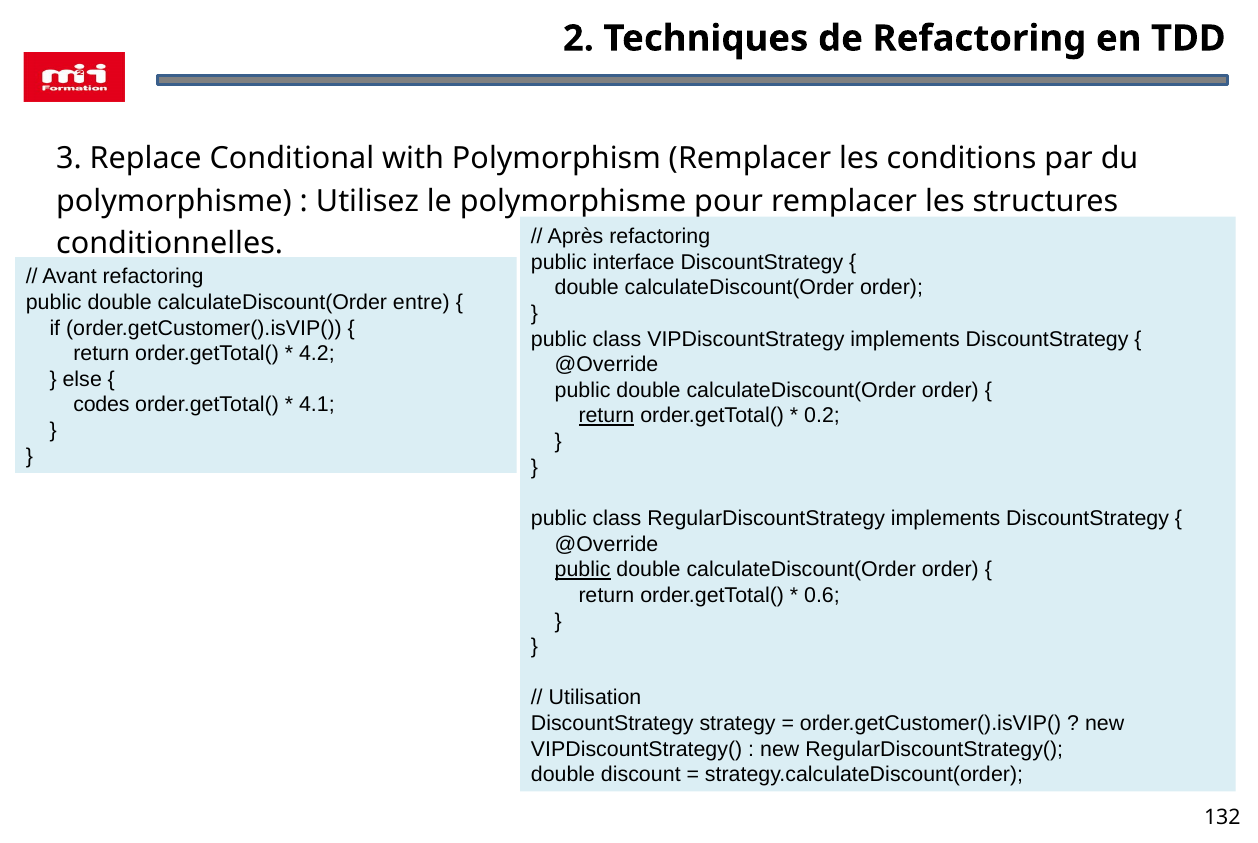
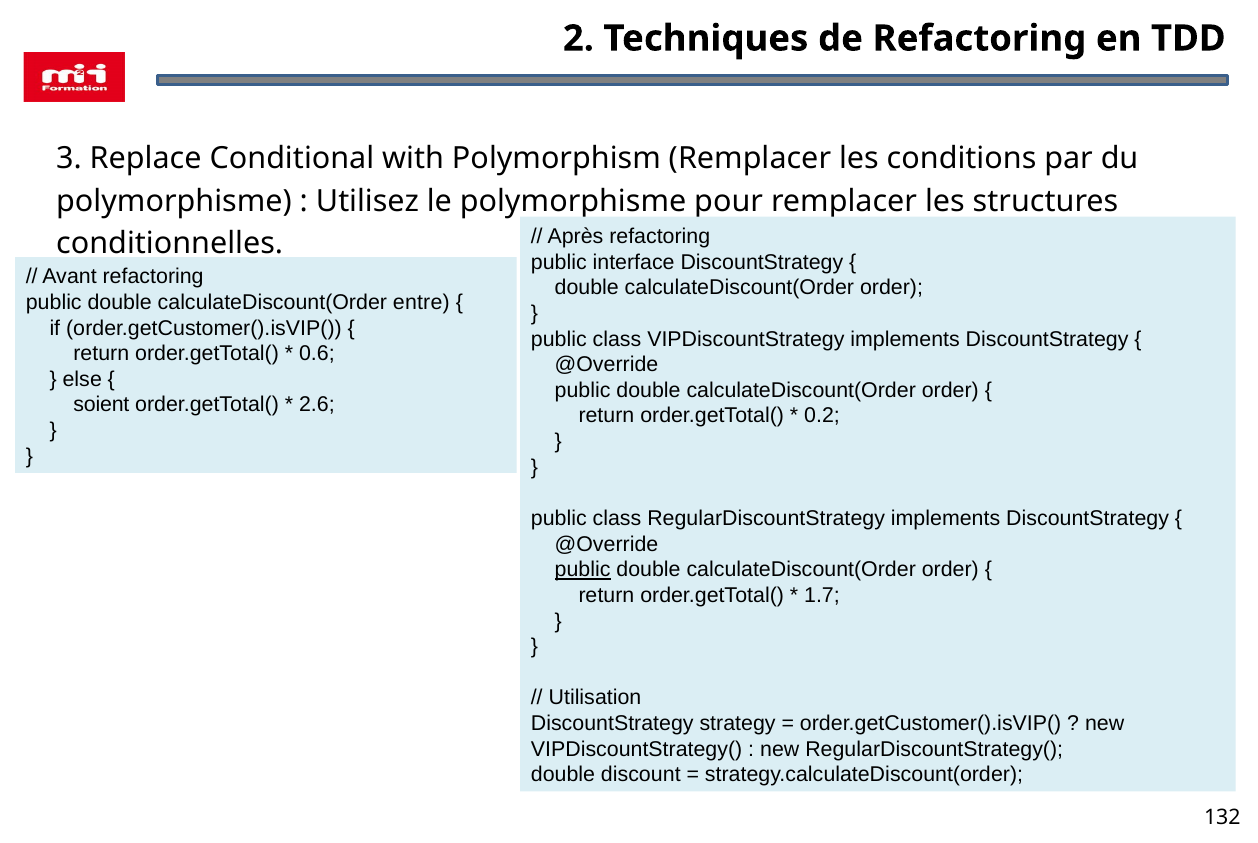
4.2: 4.2 -> 0.6
codes: codes -> soient
4.1: 4.1 -> 2.6
return at (606, 416) underline: present -> none
0.6: 0.6 -> 1.7
